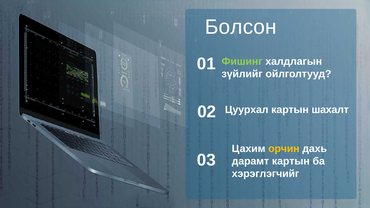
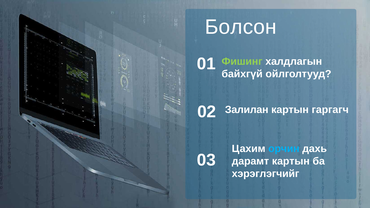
зүйлийг: зүйлийг -> байхгүй
Цуурхал: Цуурхал -> Залилан
шахалт: шахалт -> гаргагч
орчин colour: yellow -> light blue
